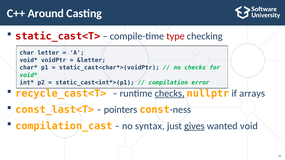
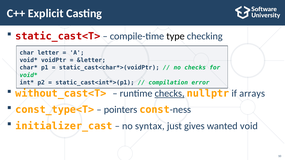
Around: Around -> Explicit
type colour: red -> black
recycle_cast<T>: recycle_cast<T> -> without_cast<T>
const_last<T>: const_last<T> -> const_type<T>
compilation_cast: compilation_cast -> initializer_cast
gives underline: present -> none
